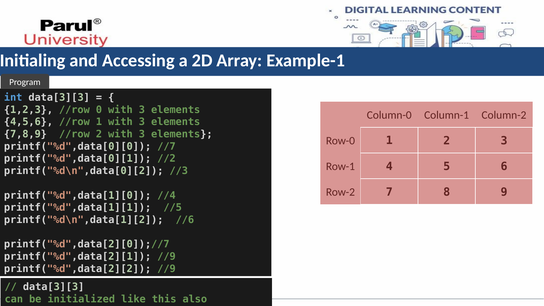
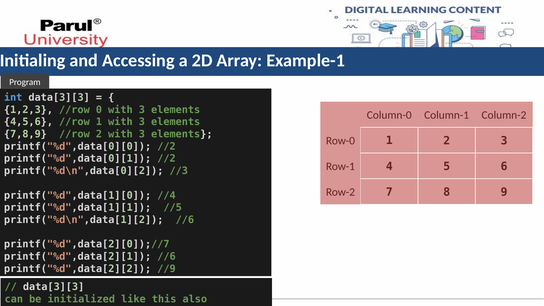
printf("%d",data[0][0 //7: //7 -> //2
printf("%d",data[2][1 //9: //9 -> //6
